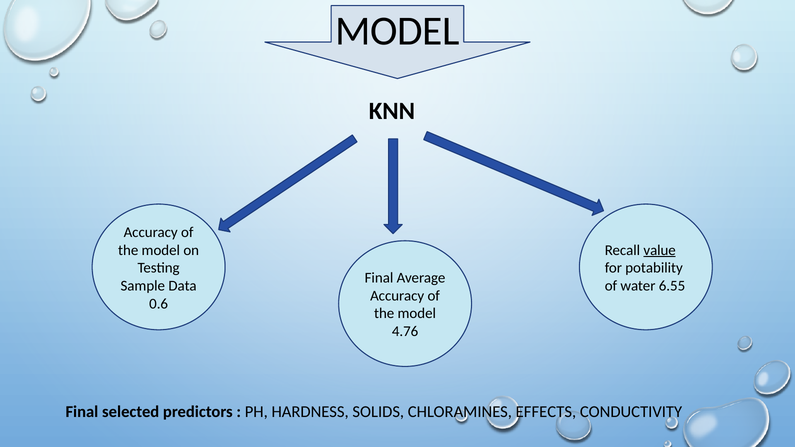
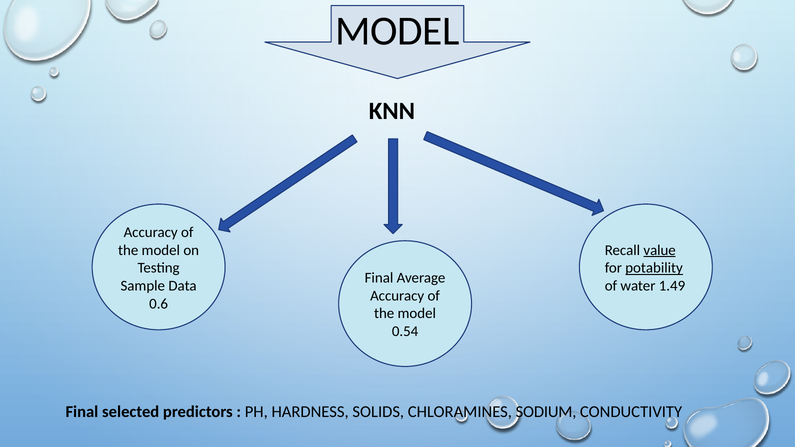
potability underline: none -> present
6.55: 6.55 -> 1.49
4.76: 4.76 -> 0.54
EFFECTS: EFFECTS -> SODIUM
